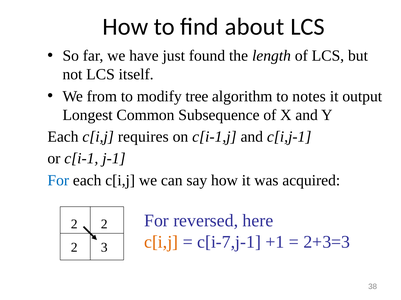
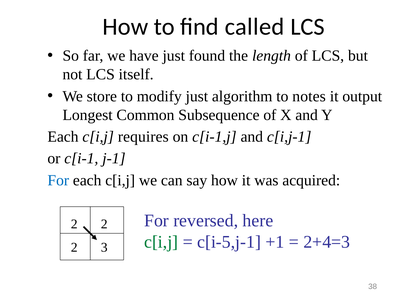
about: about -> called
from: from -> store
modify tree: tree -> just
c[i,j at (161, 242) colour: orange -> green
c[i-7,j-1: c[i-7,j-1 -> c[i-5,j-1
2+3=3: 2+3=3 -> 2+4=3
